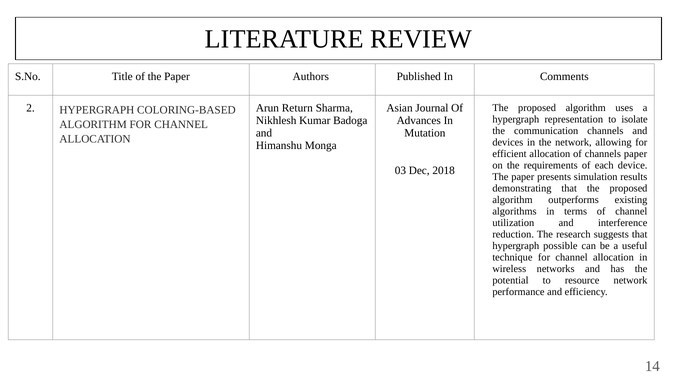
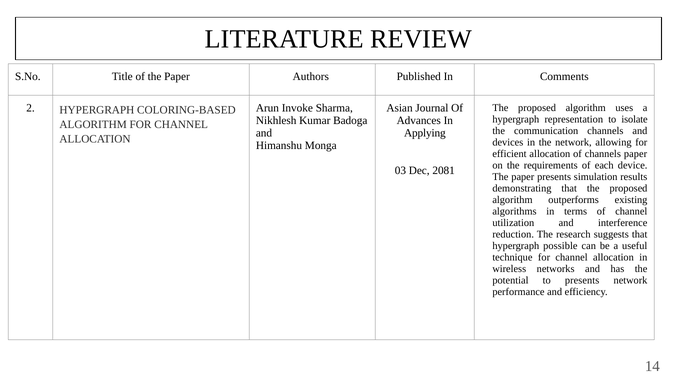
Return: Return -> Invoke
Mutation: Mutation -> Applying
2018: 2018 -> 2081
to resource: resource -> presents
